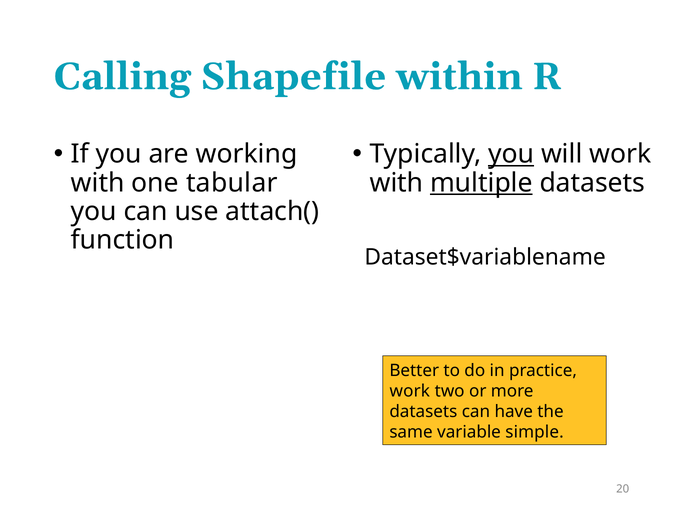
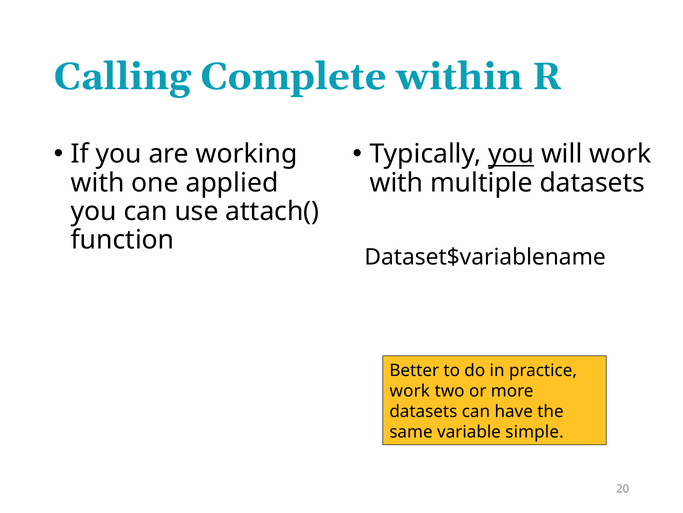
Shapefile: Shapefile -> Complete
tabular: tabular -> applied
multiple underline: present -> none
